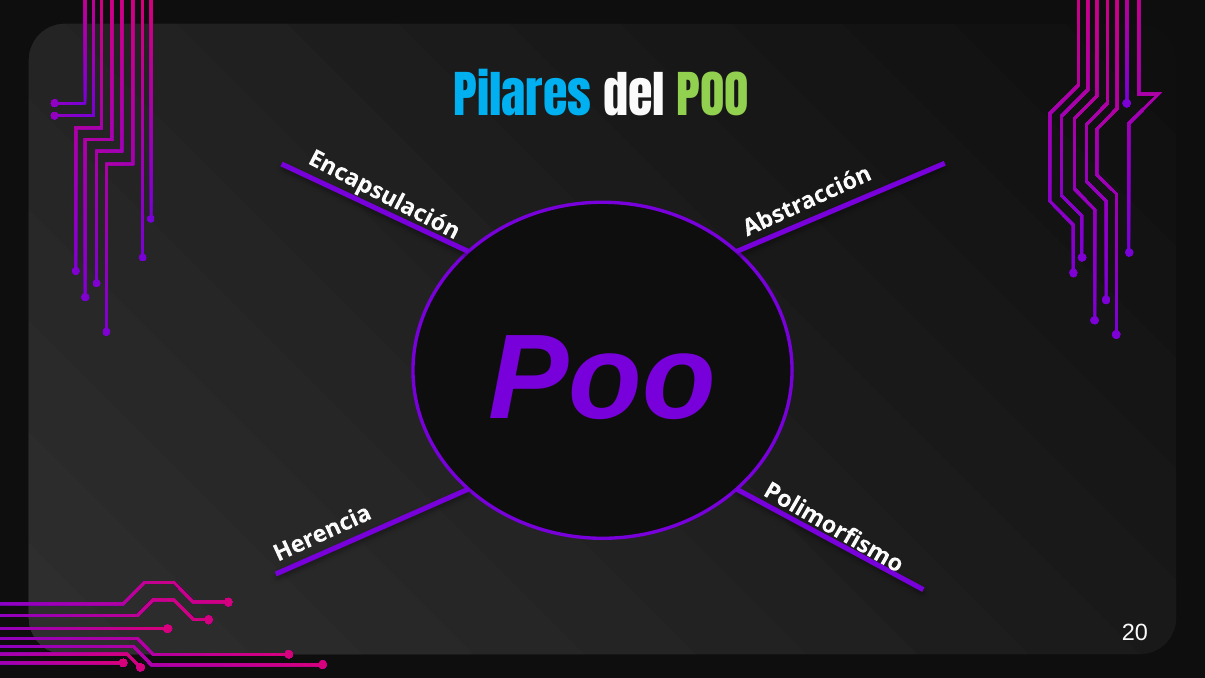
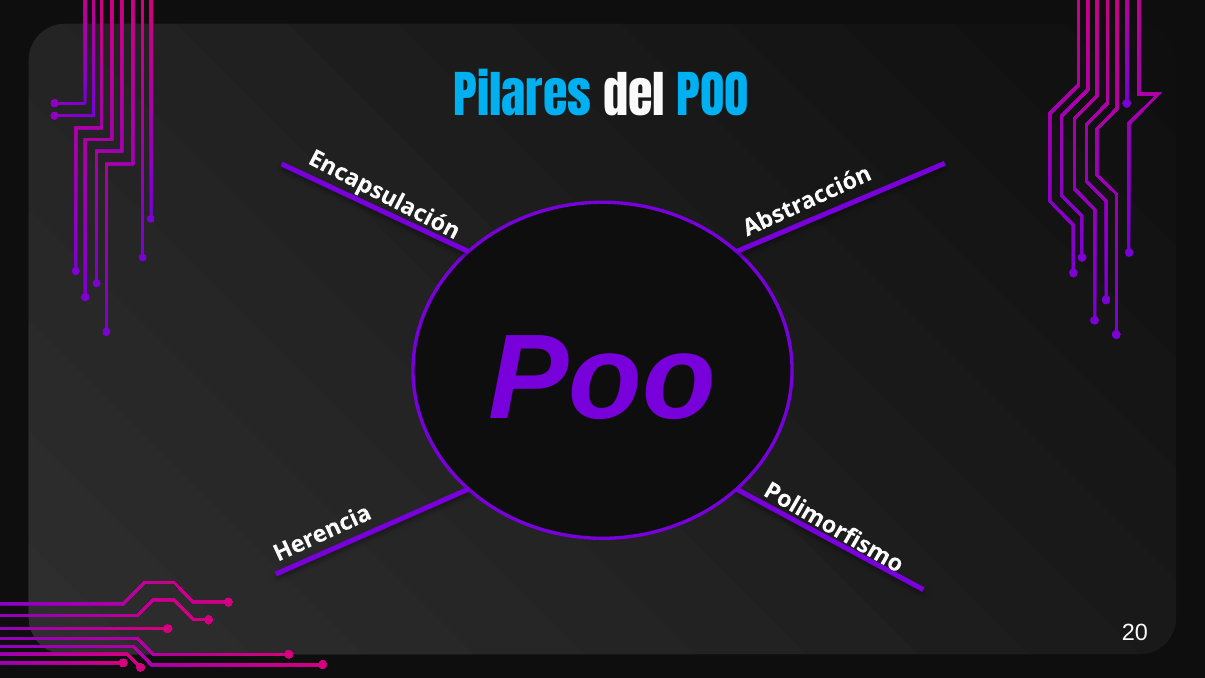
POO at (713, 99) colour: light green -> light blue
